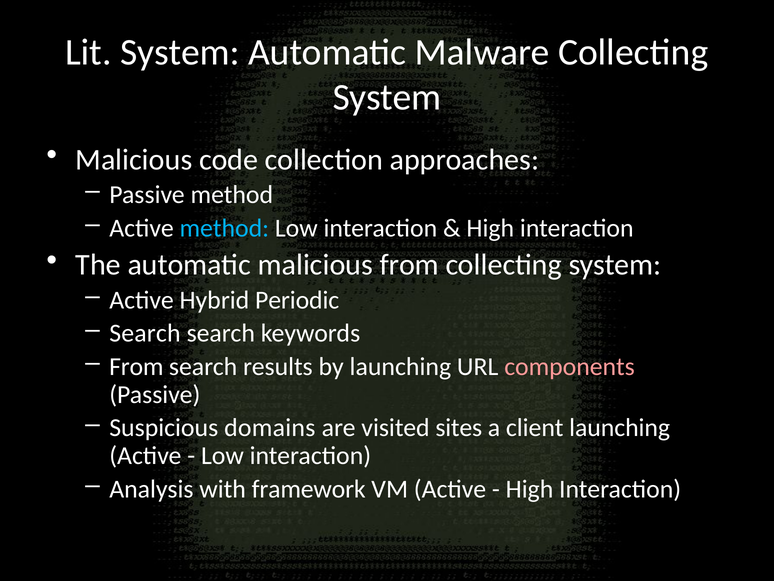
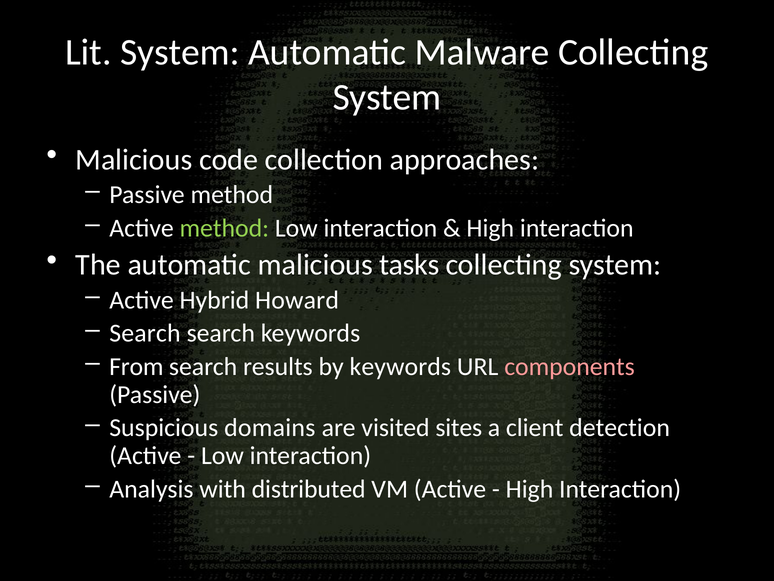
method at (224, 228) colour: light blue -> light green
malicious from: from -> tasks
Periodic: Periodic -> Howard
by launching: launching -> keywords
client launching: launching -> detection
framework: framework -> distributed
